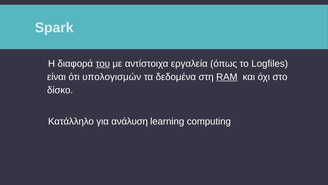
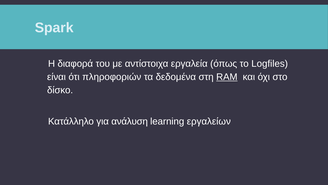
του underline: present -> none
υπολογισμών: υπολογισμών -> πληροφοριών
computing: computing -> εργαλείων
